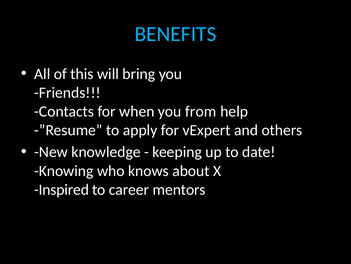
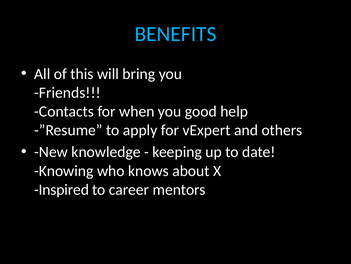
from: from -> good
